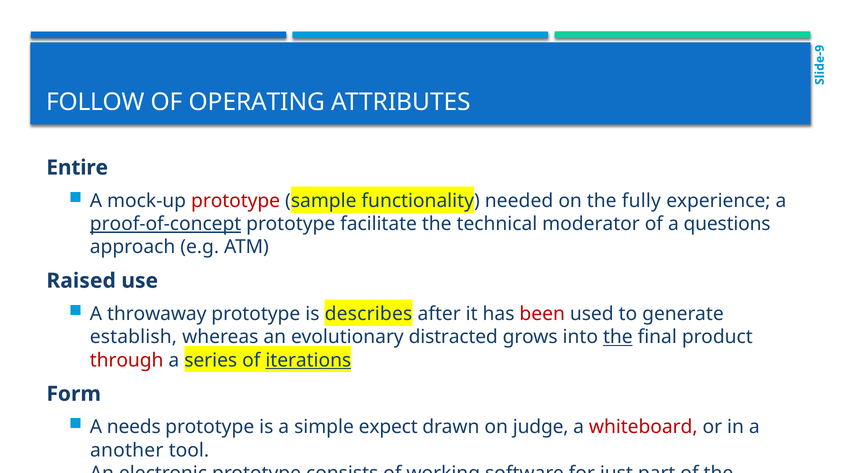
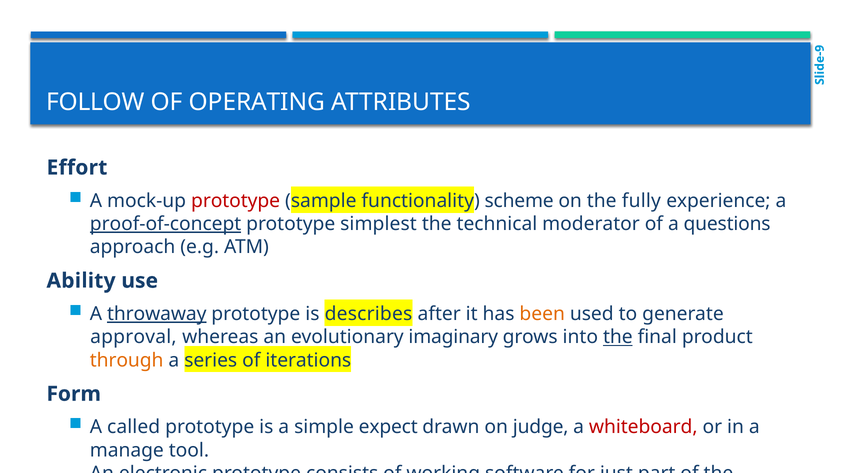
Entire: Entire -> Effort
needed: needed -> scheme
facilitate: facilitate -> simplest
Raised: Raised -> Ability
throwaway underline: none -> present
been colour: red -> orange
establish: establish -> approval
distracted: distracted -> imaginary
through colour: red -> orange
iterations underline: present -> none
needs: needs -> called
another: another -> manage
